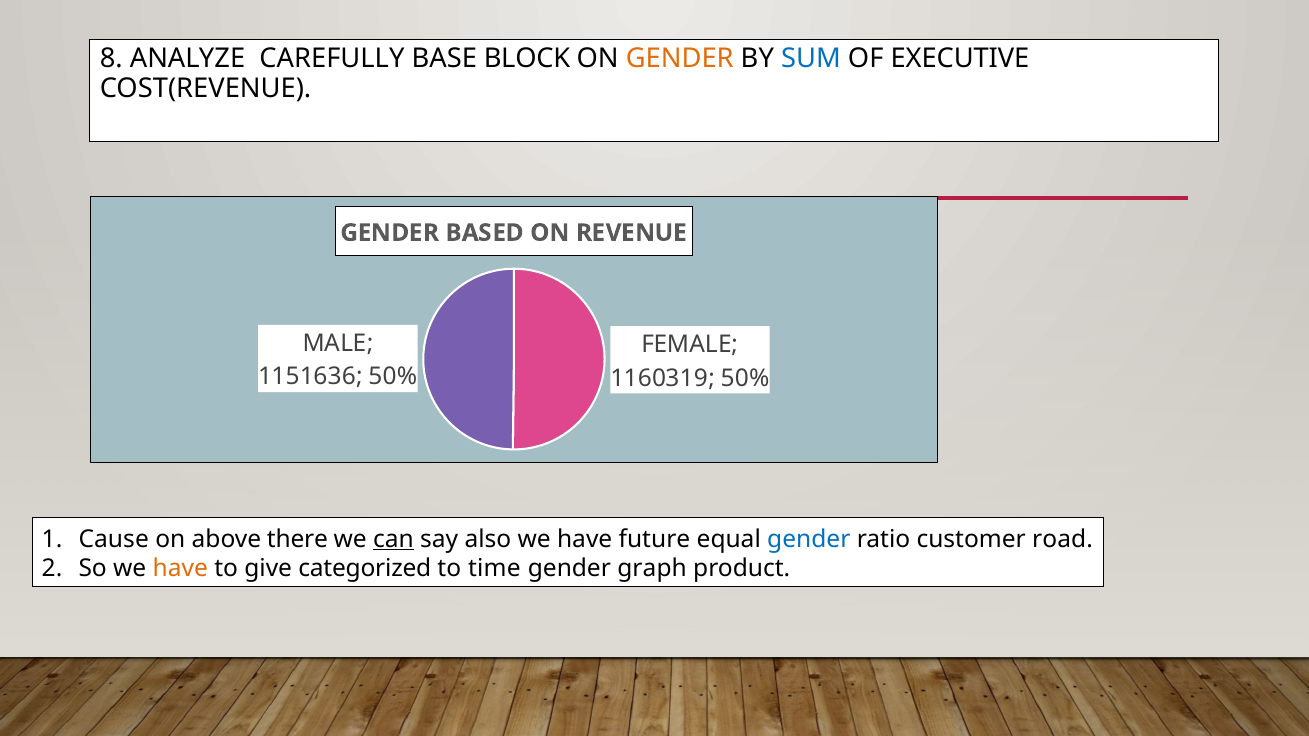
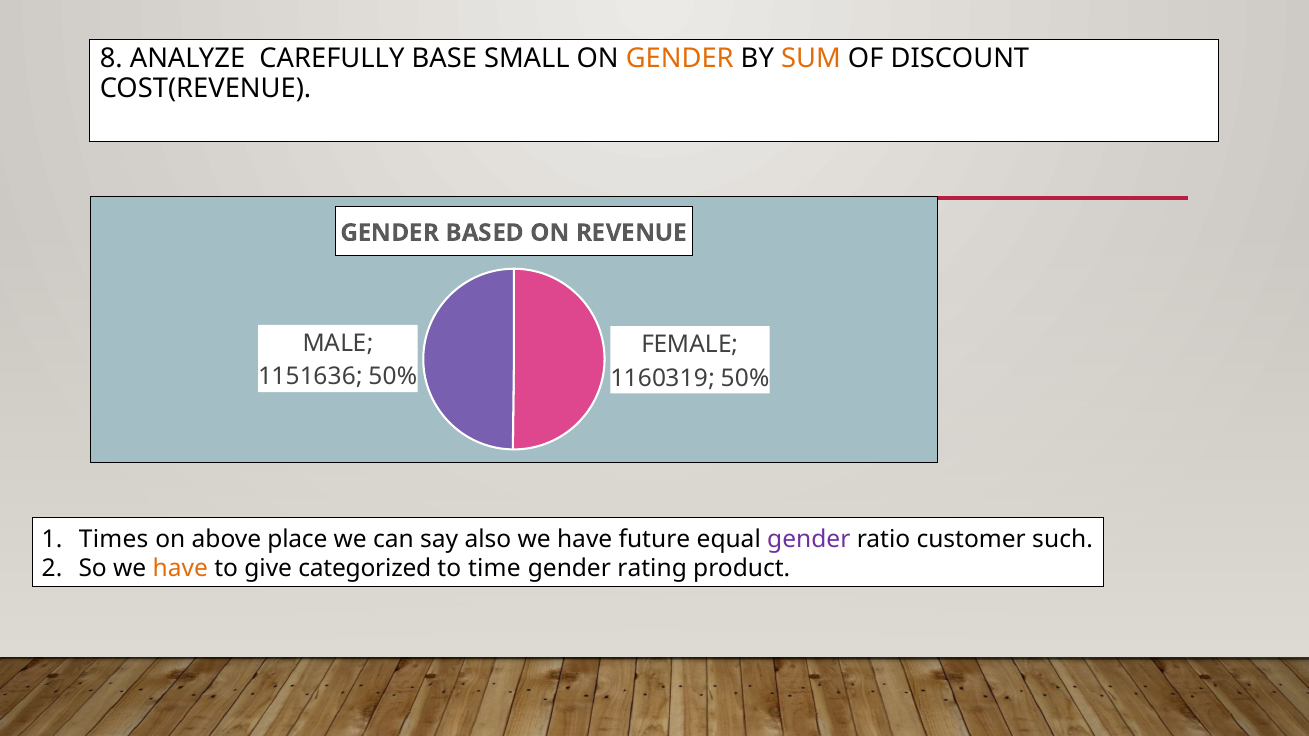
BLOCK: BLOCK -> SMALL
SUM colour: blue -> orange
EXECUTIVE: EXECUTIVE -> DISCOUNT
Cause: Cause -> Times
there: there -> place
can underline: present -> none
gender at (809, 539) colour: blue -> purple
road: road -> such
graph: graph -> rating
